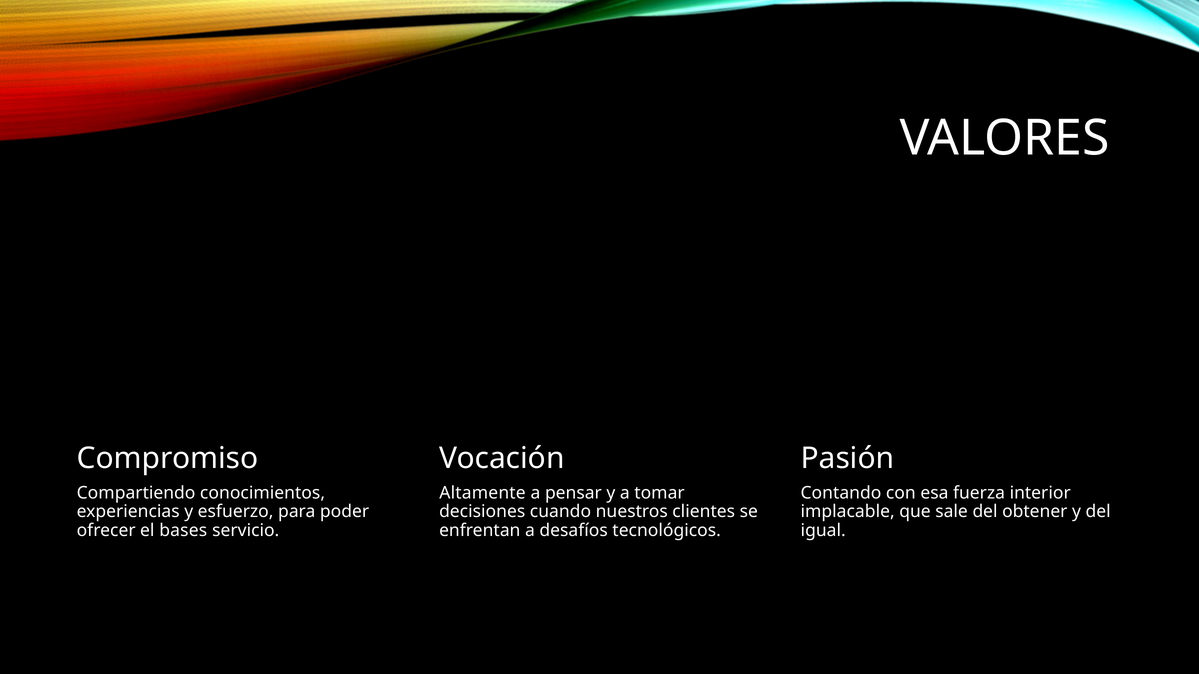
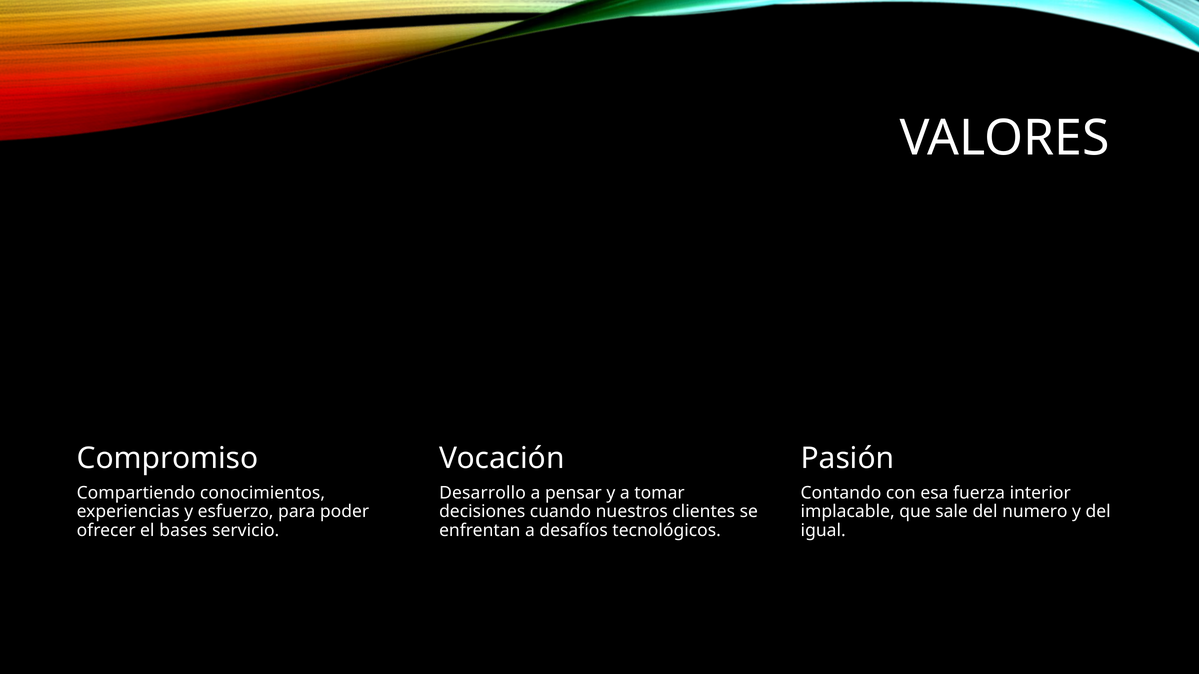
Altamente: Altamente -> Desarrollo
obtener: obtener -> numero
